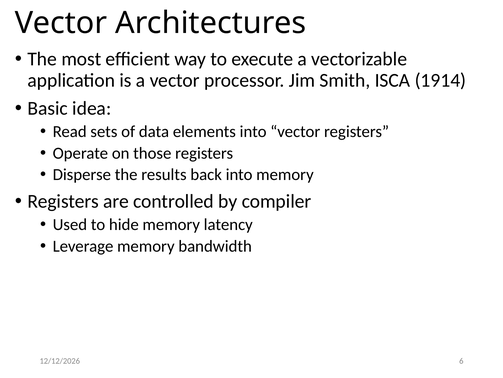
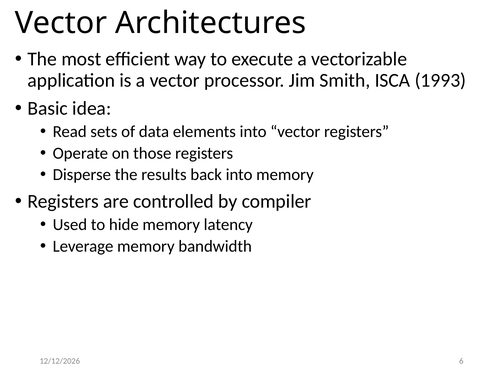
1914: 1914 -> 1993
